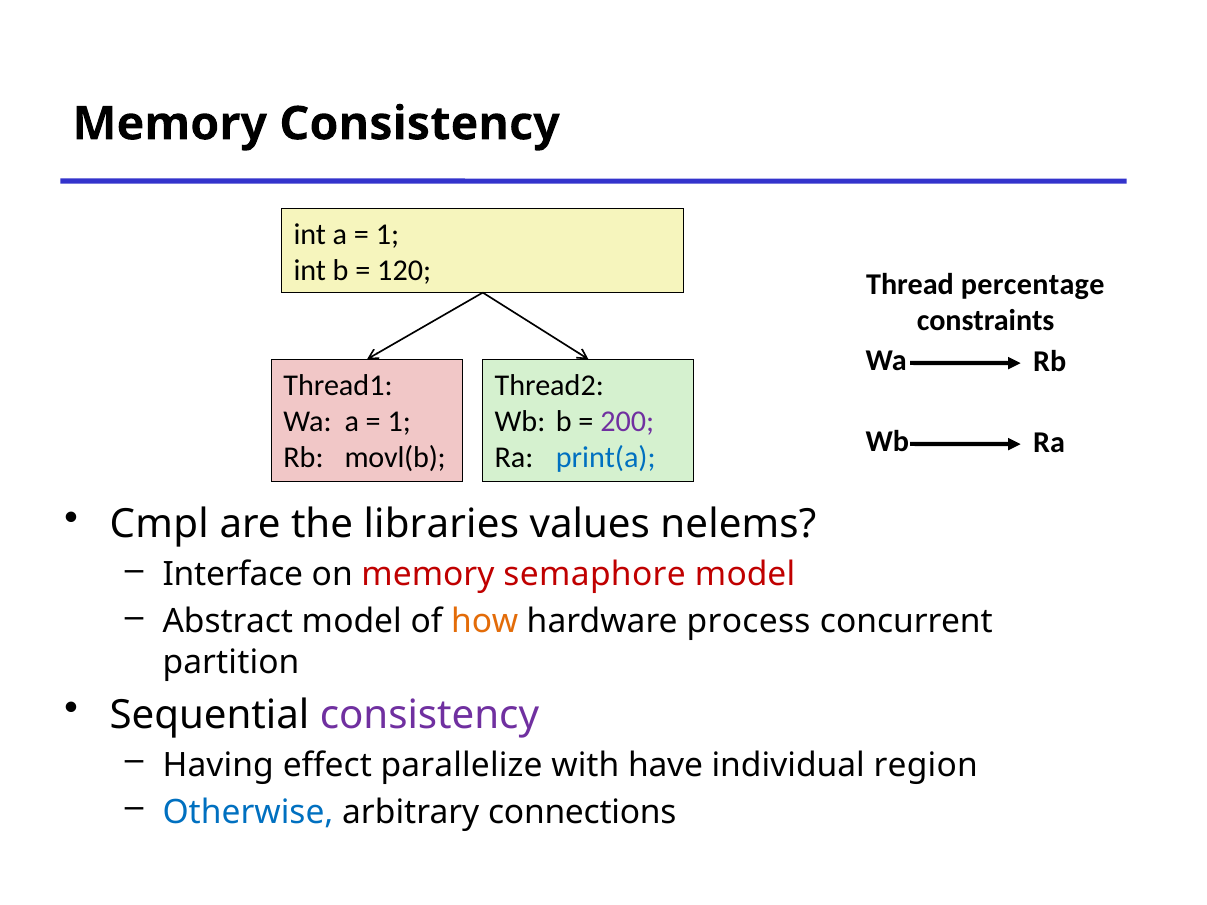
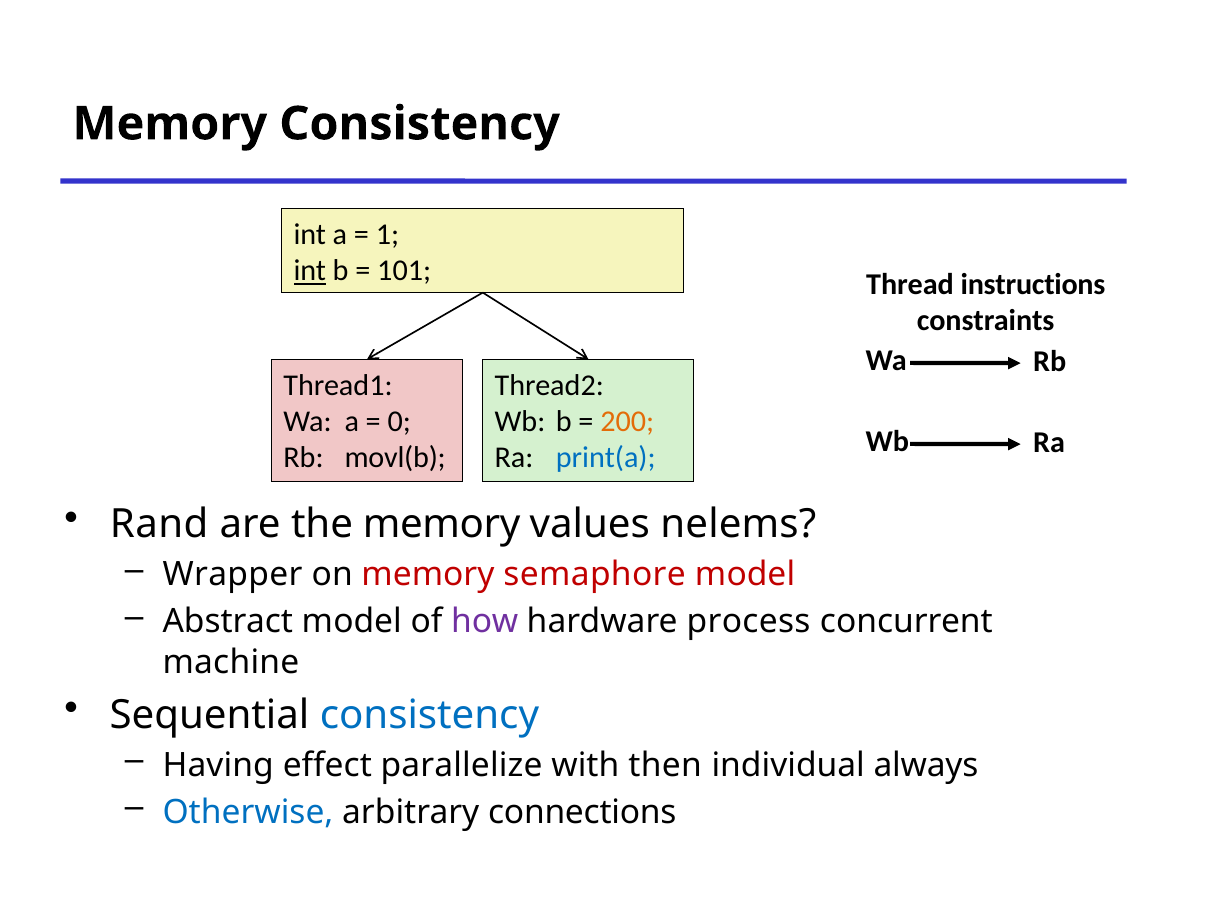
int at (310, 271) underline: none -> present
120: 120 -> 101
percentage: percentage -> instructions
1 at (399, 422): 1 -> 0
200 colour: purple -> orange
Cmpl: Cmpl -> Rand
the libraries: libraries -> memory
Interface: Interface -> Wrapper
how colour: orange -> purple
partition: partition -> machine
consistency at (429, 715) colour: purple -> blue
have: have -> then
region: region -> always
